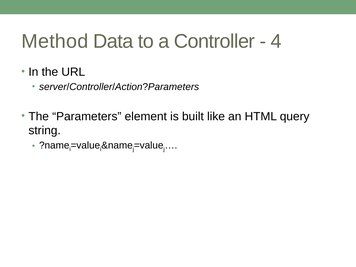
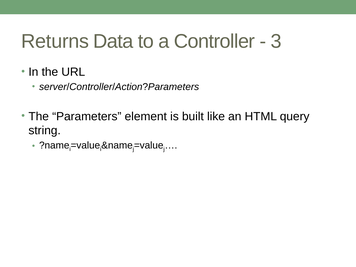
Method: Method -> Returns
4: 4 -> 3
